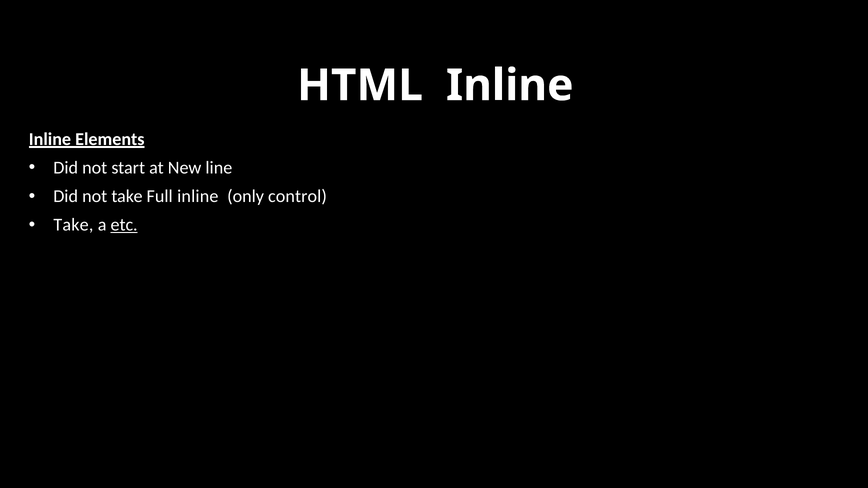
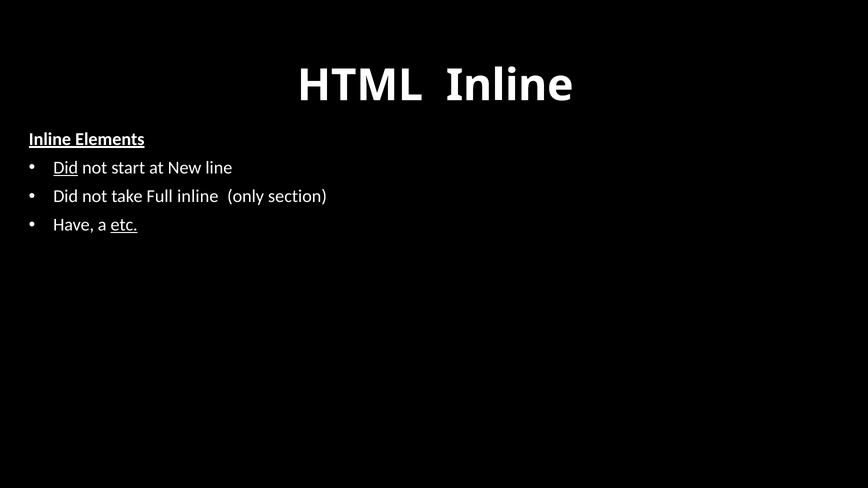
Did at (66, 168) underline: none -> present
control: control -> section
Take at (73, 225): Take -> Have
